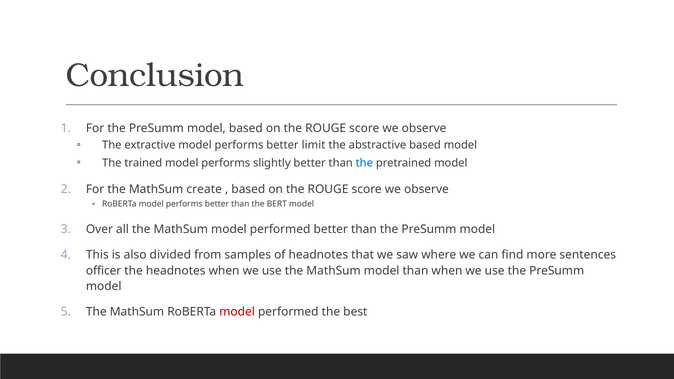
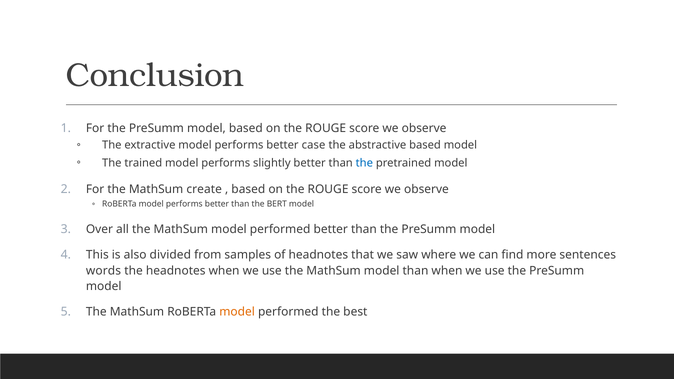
limit: limit -> case
officer: officer -> words
model at (237, 312) colour: red -> orange
